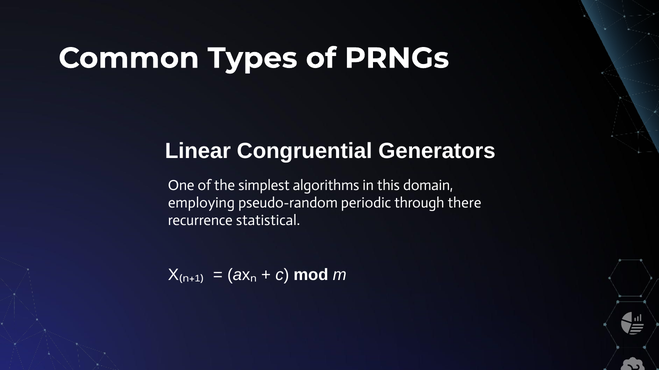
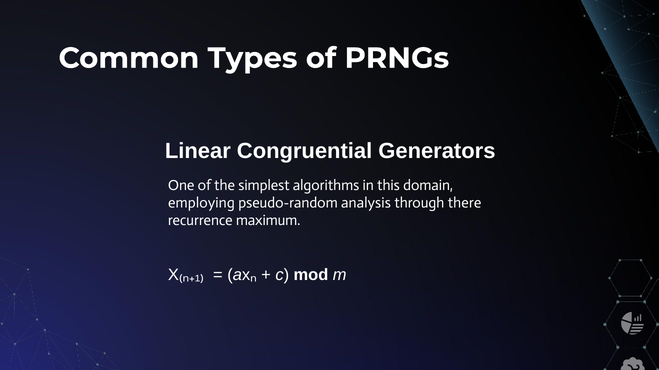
periodic: periodic -> analysis
statistical: statistical -> maximum
